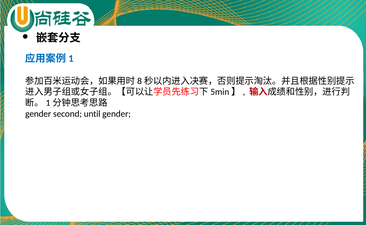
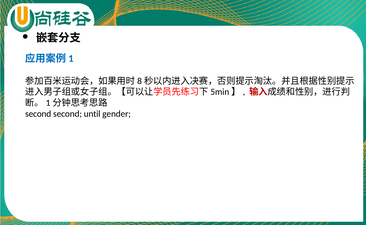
gender at (38, 114): gender -> second
